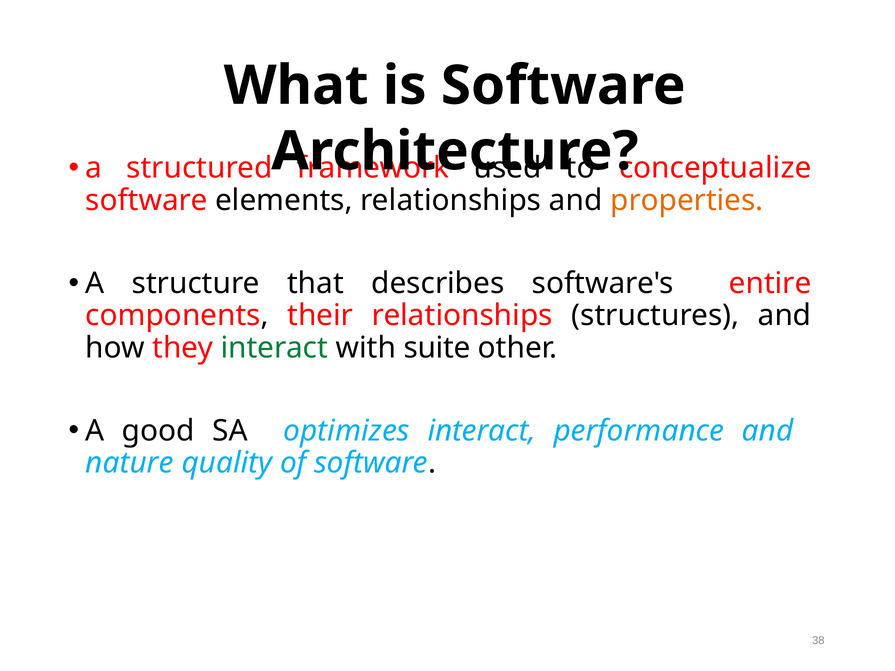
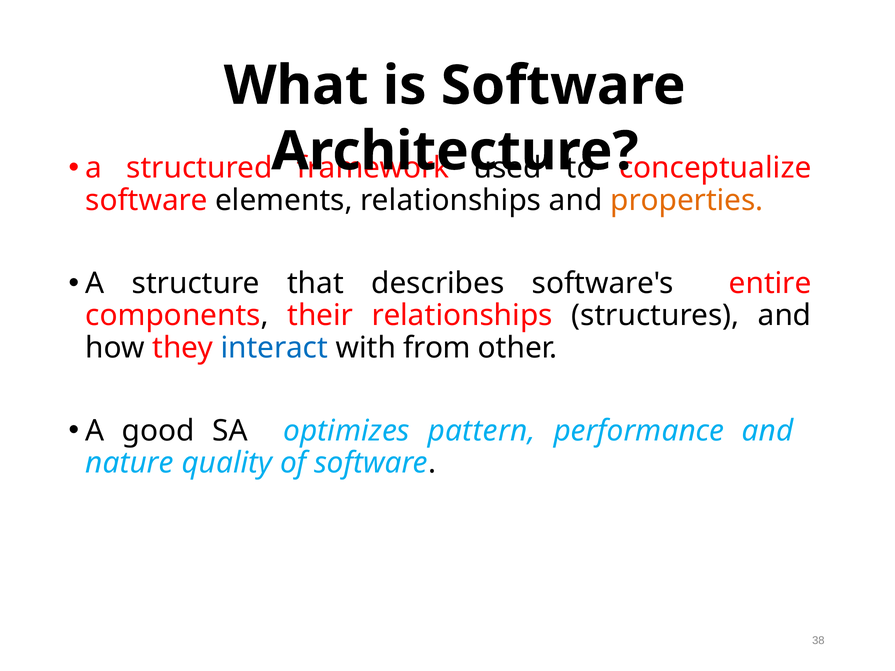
interact at (274, 348) colour: green -> blue
suite: suite -> from
optimizes interact: interact -> pattern
